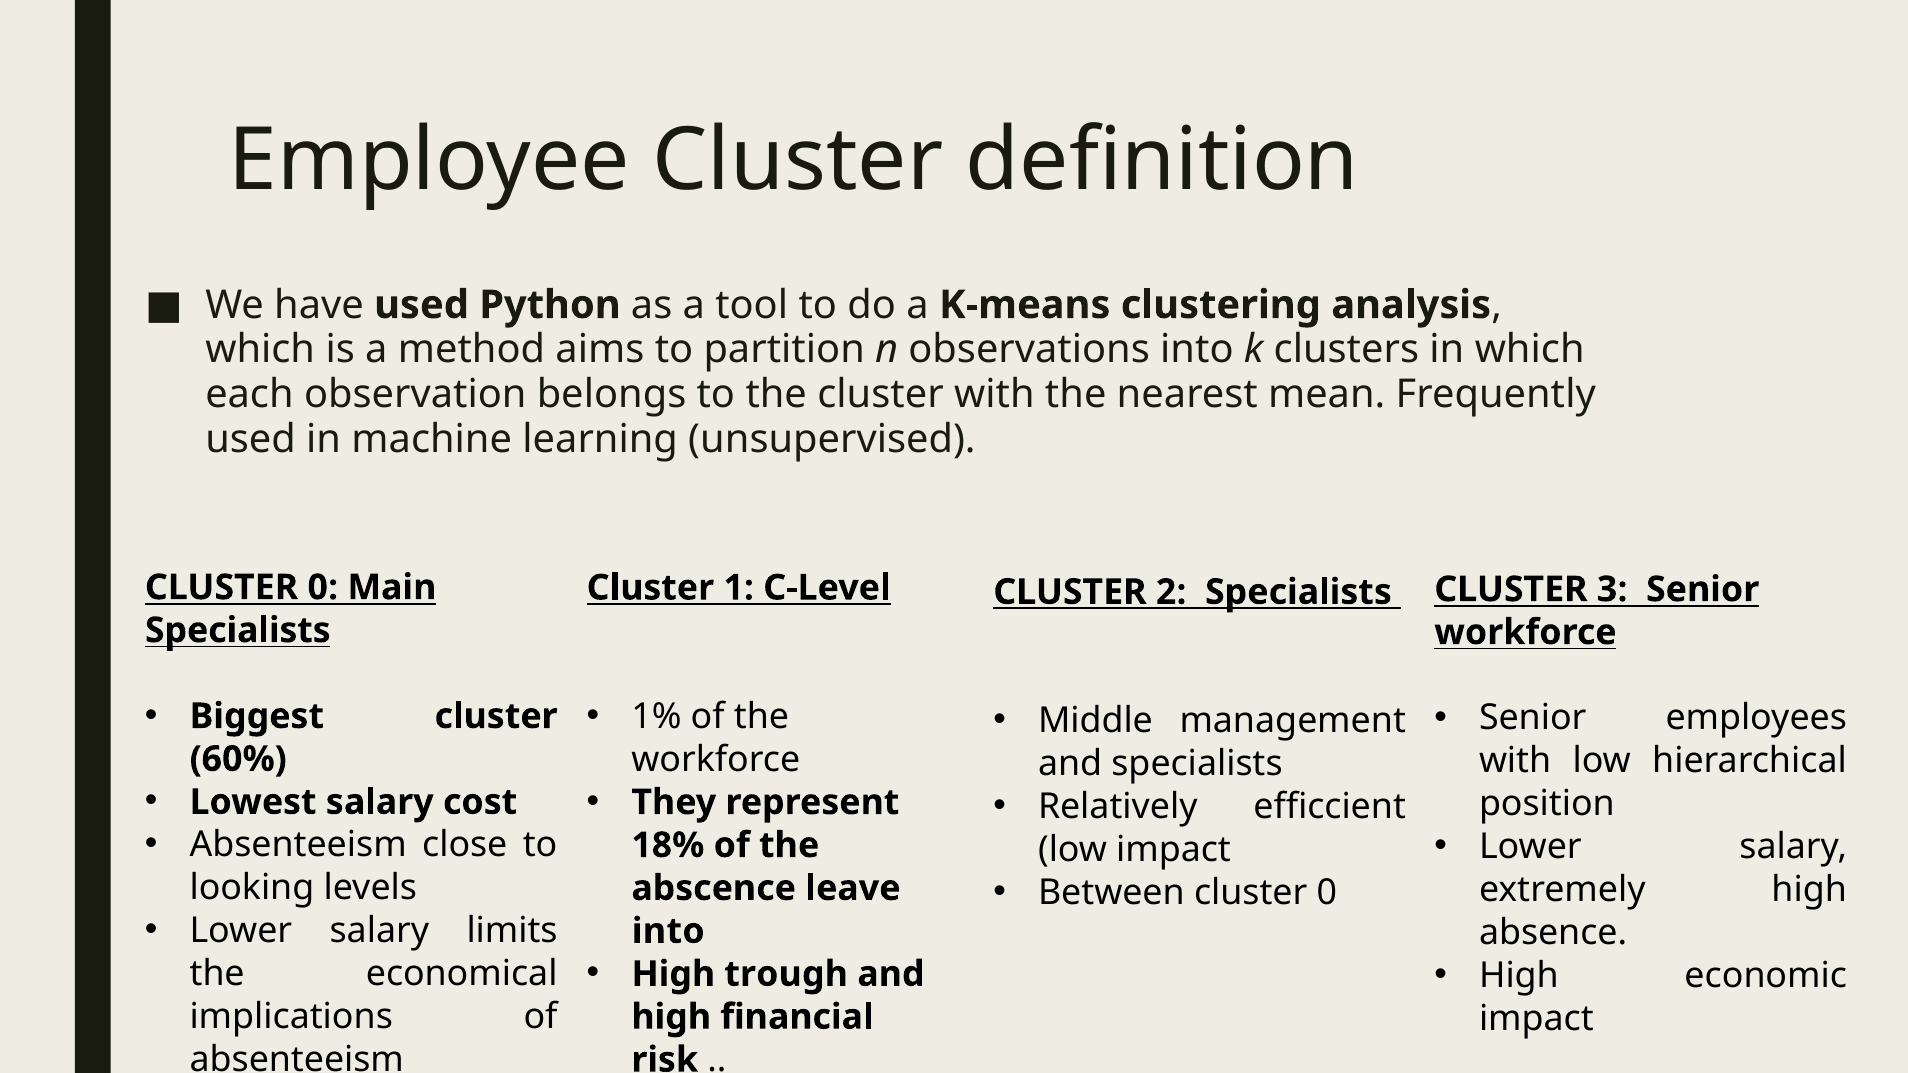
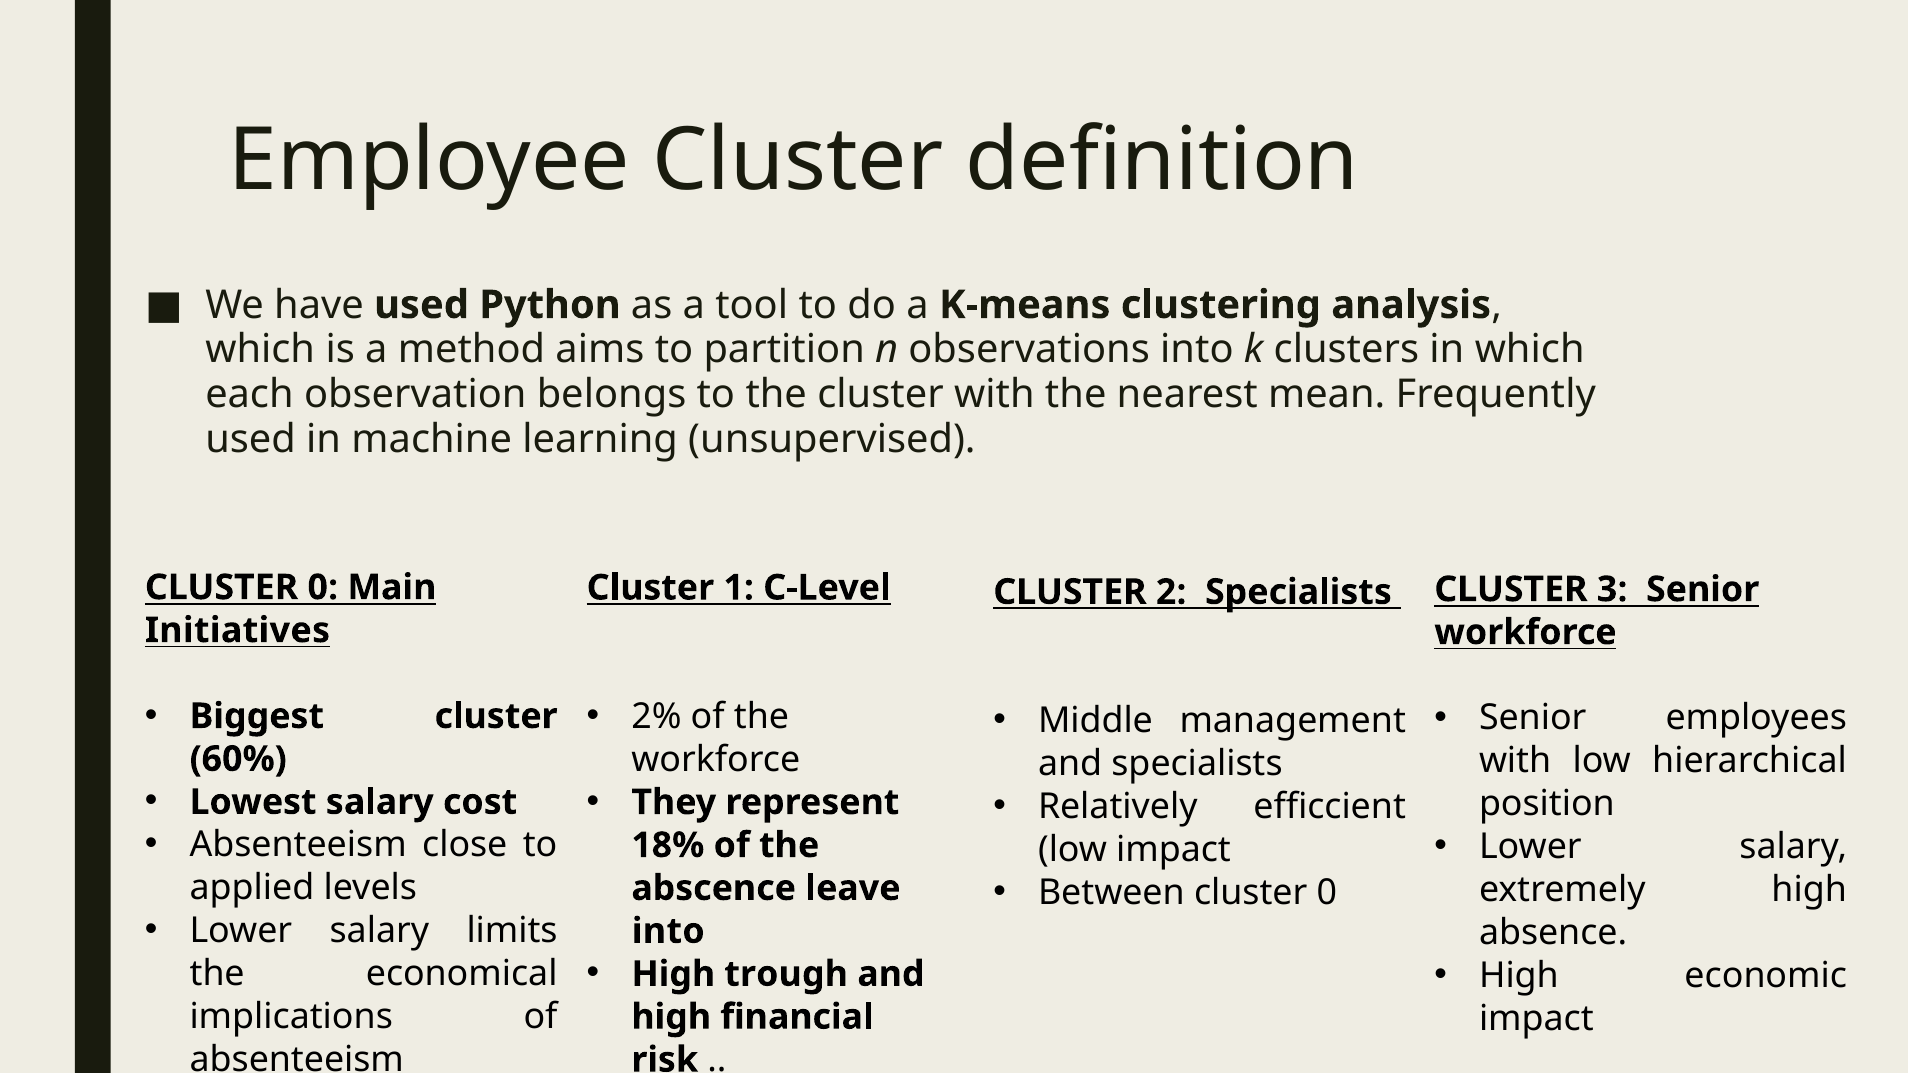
Specialists at (238, 631): Specialists -> Initiatives
1%: 1% -> 2%
looking: looking -> applied
